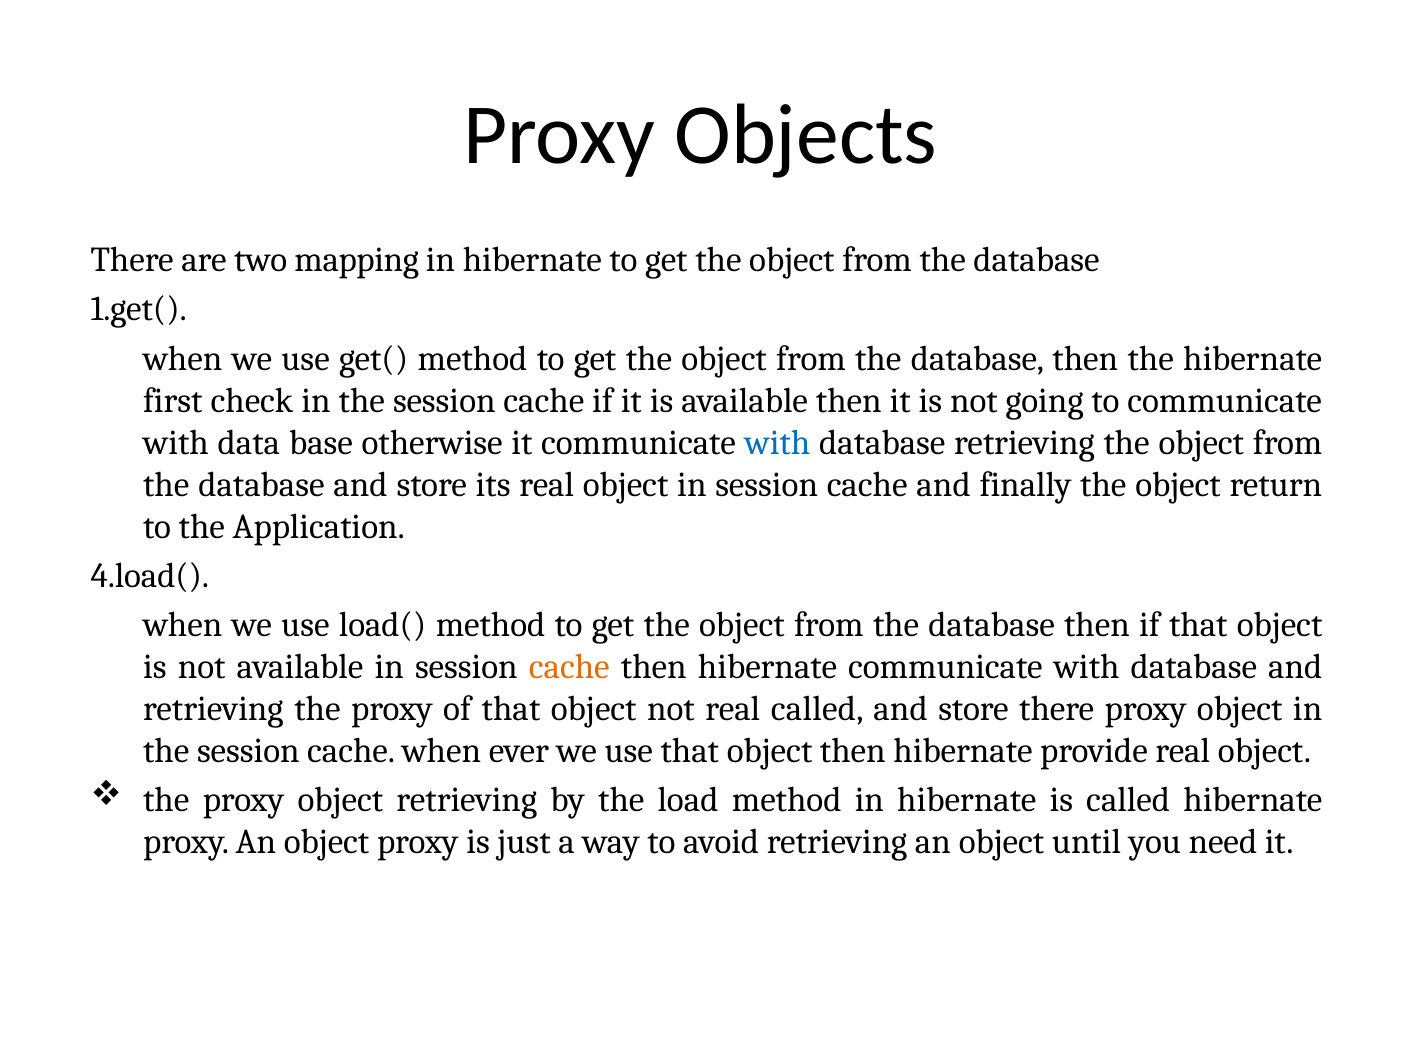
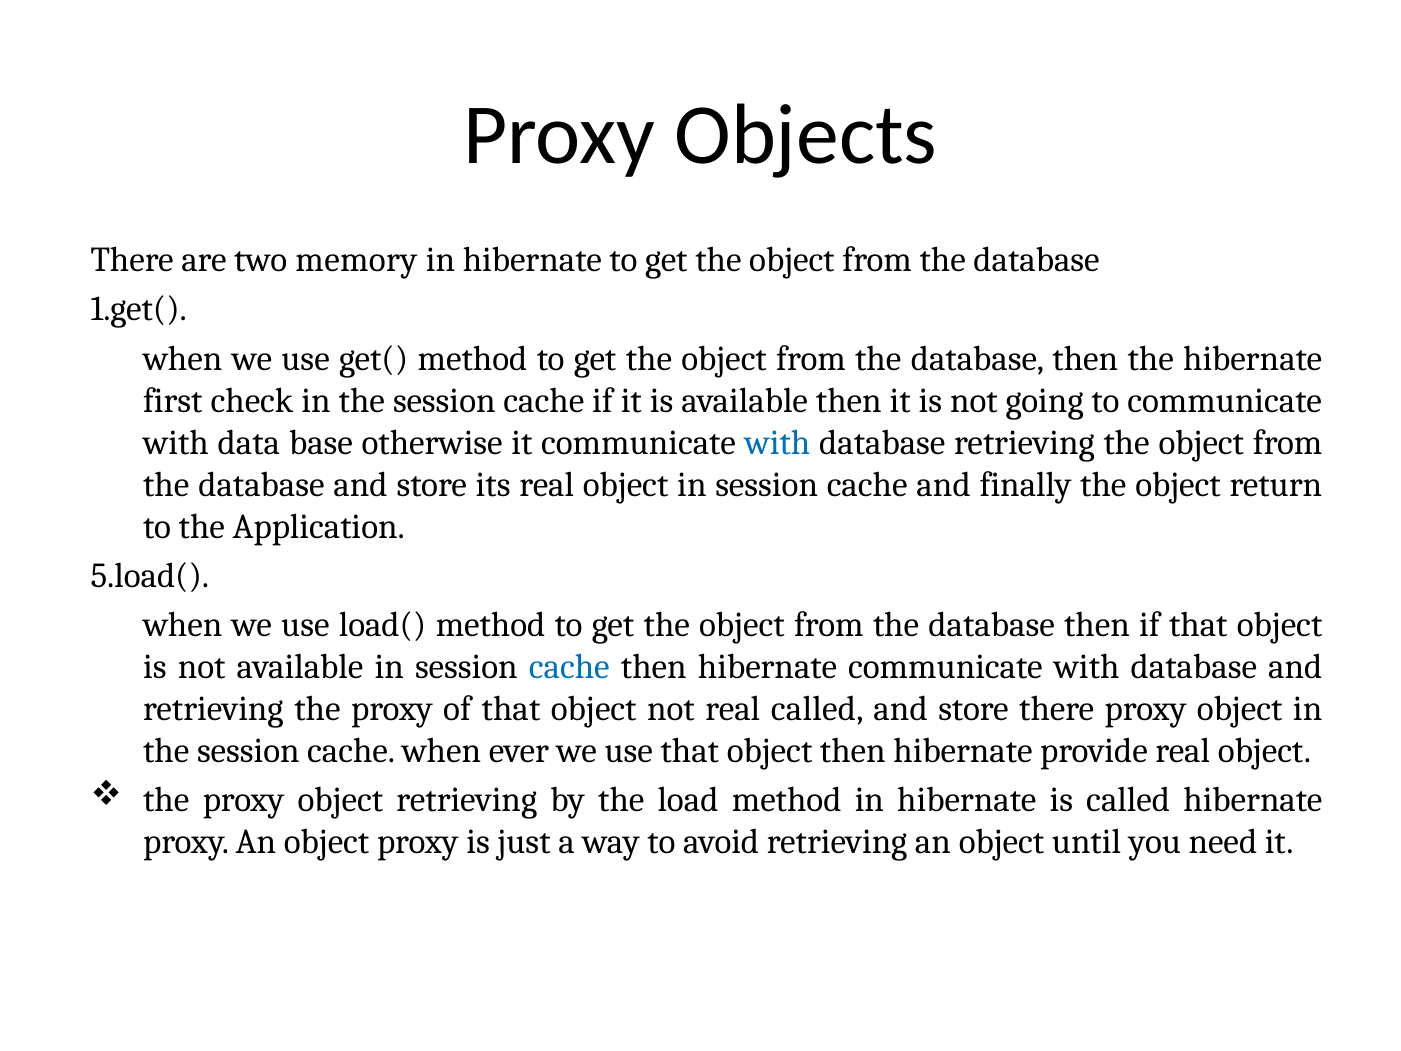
mapping: mapping -> memory
4.load(: 4.load( -> 5.load(
cache at (569, 667) colour: orange -> blue
